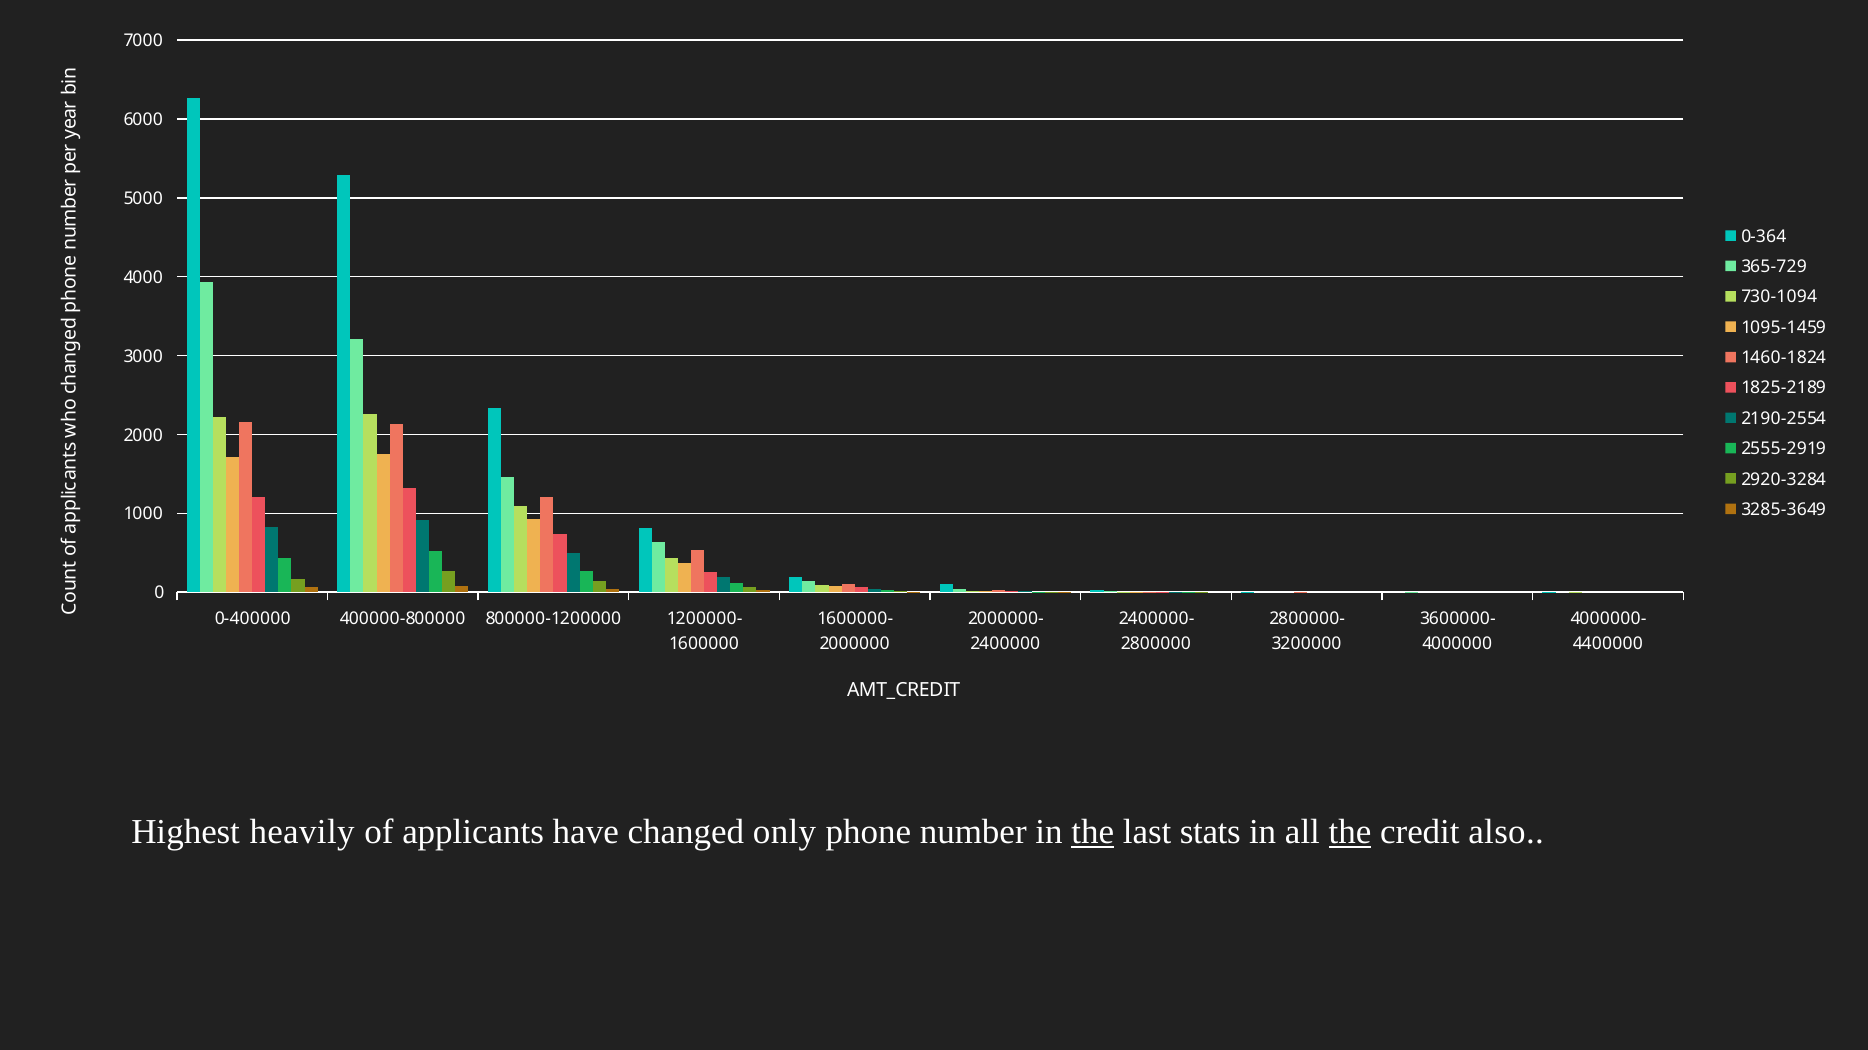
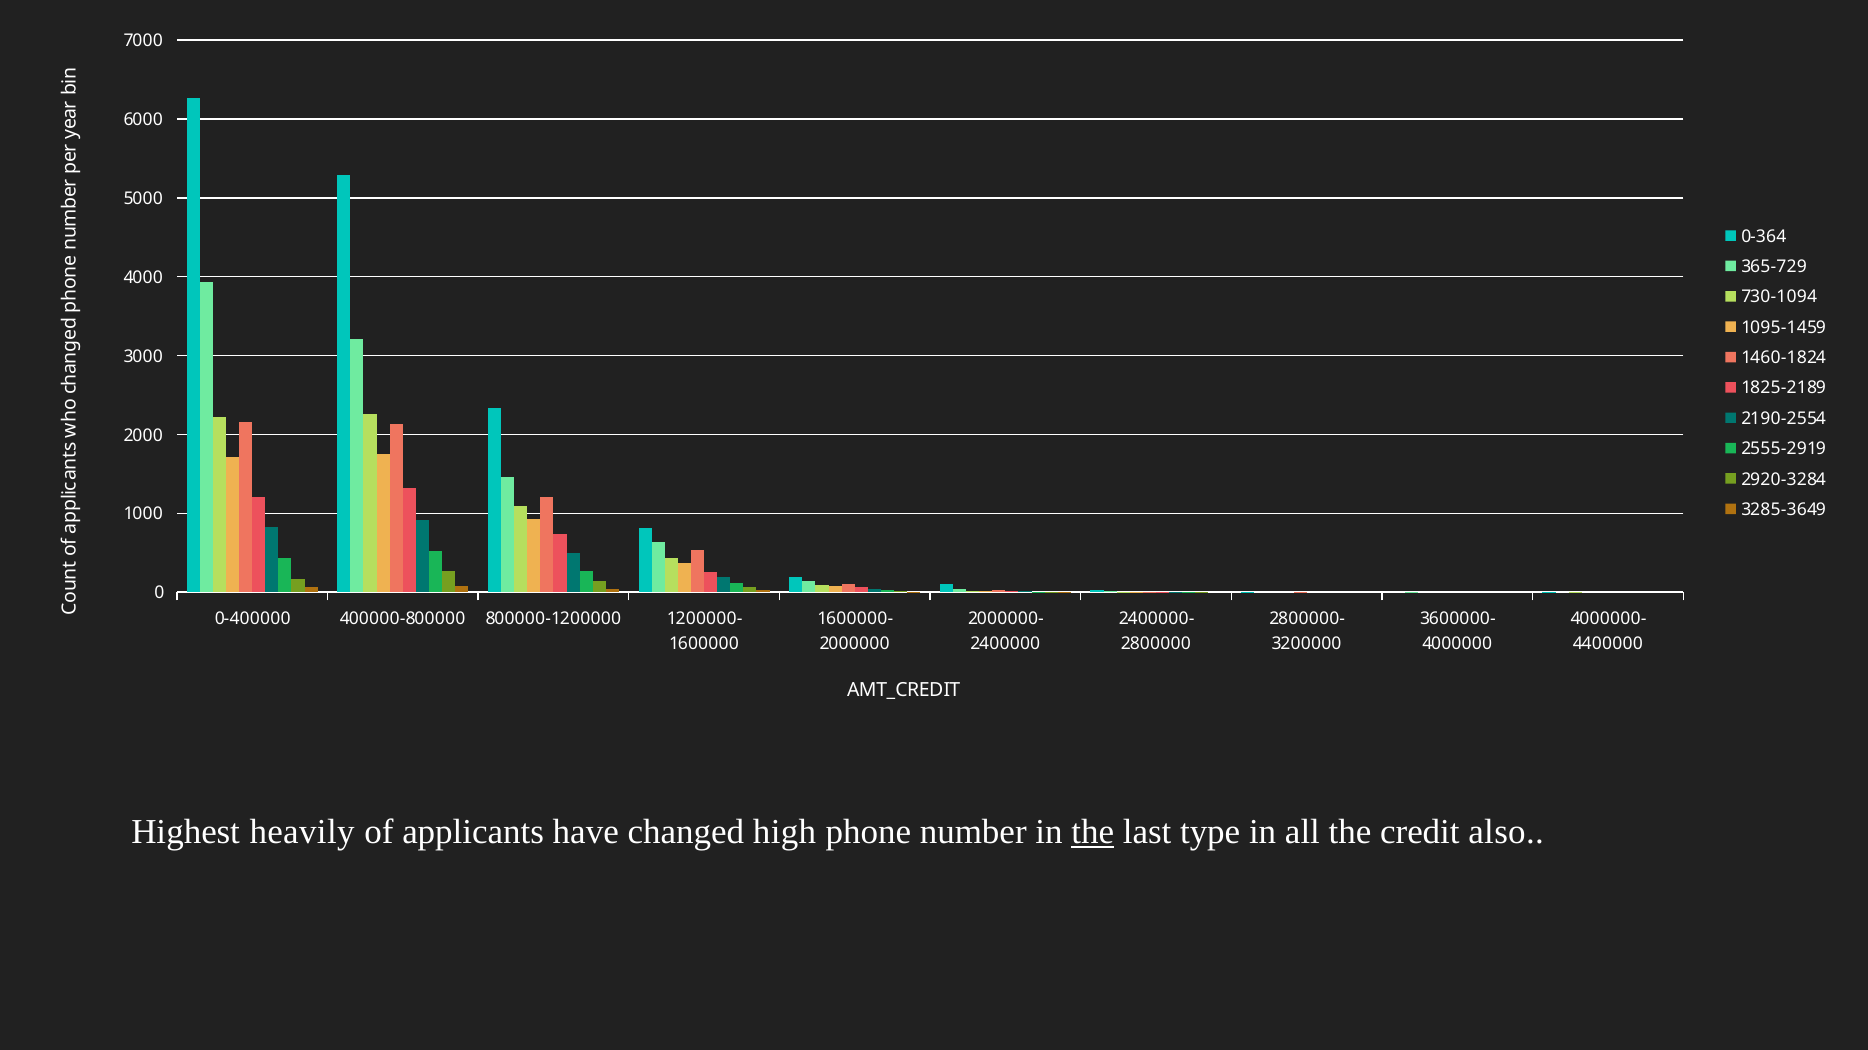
only: only -> high
stats: stats -> type
the at (1350, 832) underline: present -> none
